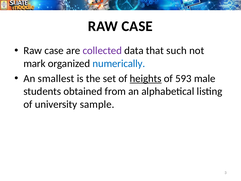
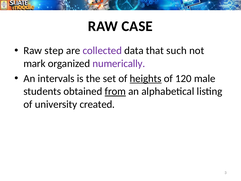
case at (54, 51): case -> step
numerically colour: blue -> purple
smallest: smallest -> intervals
593: 593 -> 120
from underline: none -> present
sample: sample -> created
